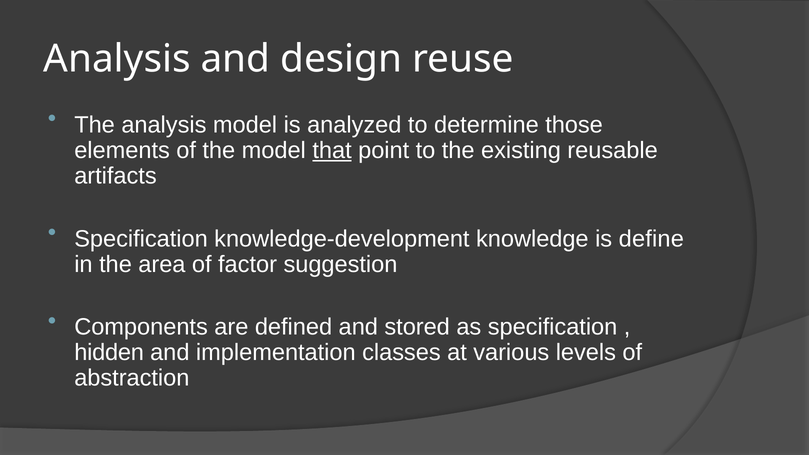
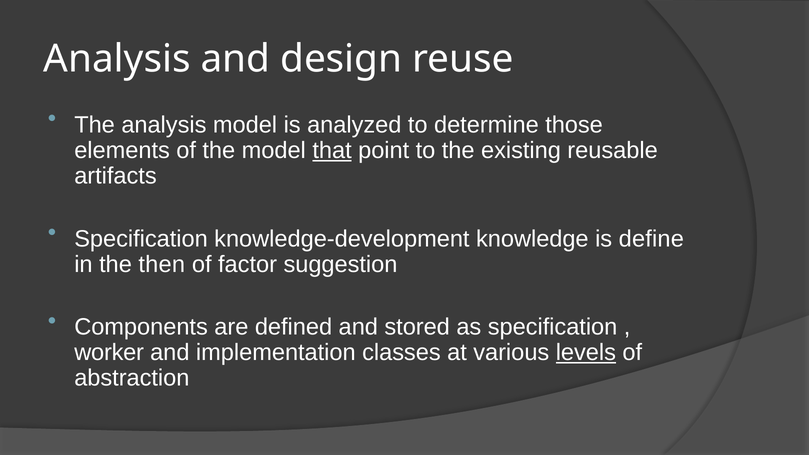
area: area -> then
hidden: hidden -> worker
levels underline: none -> present
